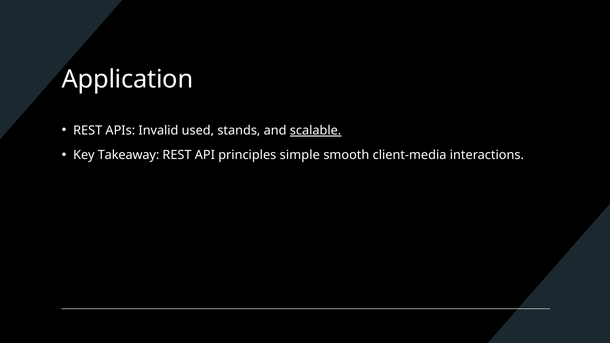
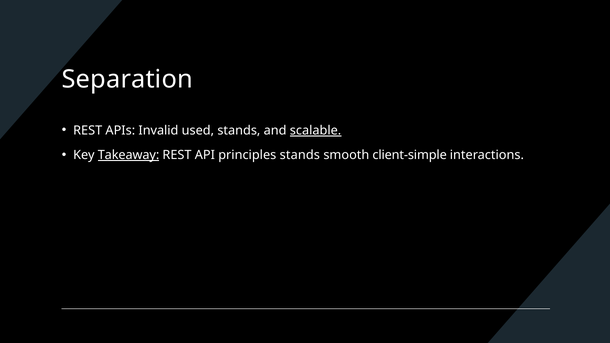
Application: Application -> Separation
Takeaway underline: none -> present
principles simple: simple -> stands
client-media: client-media -> client-simple
